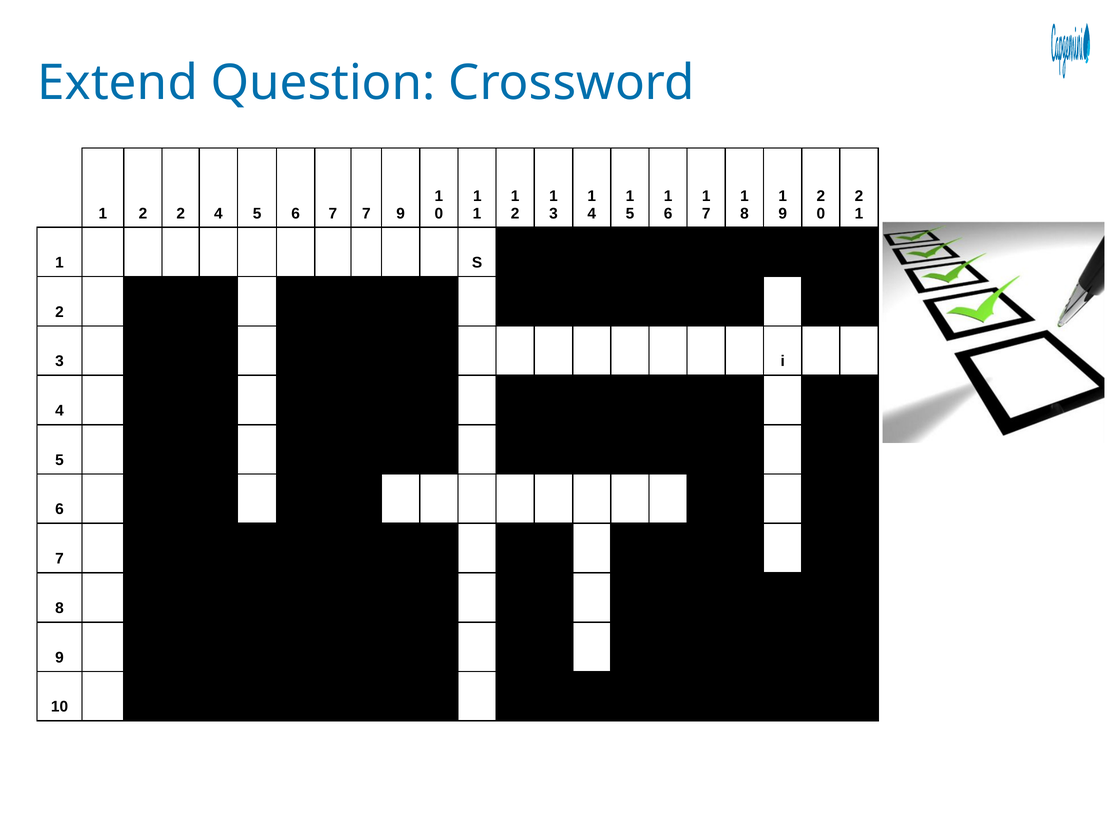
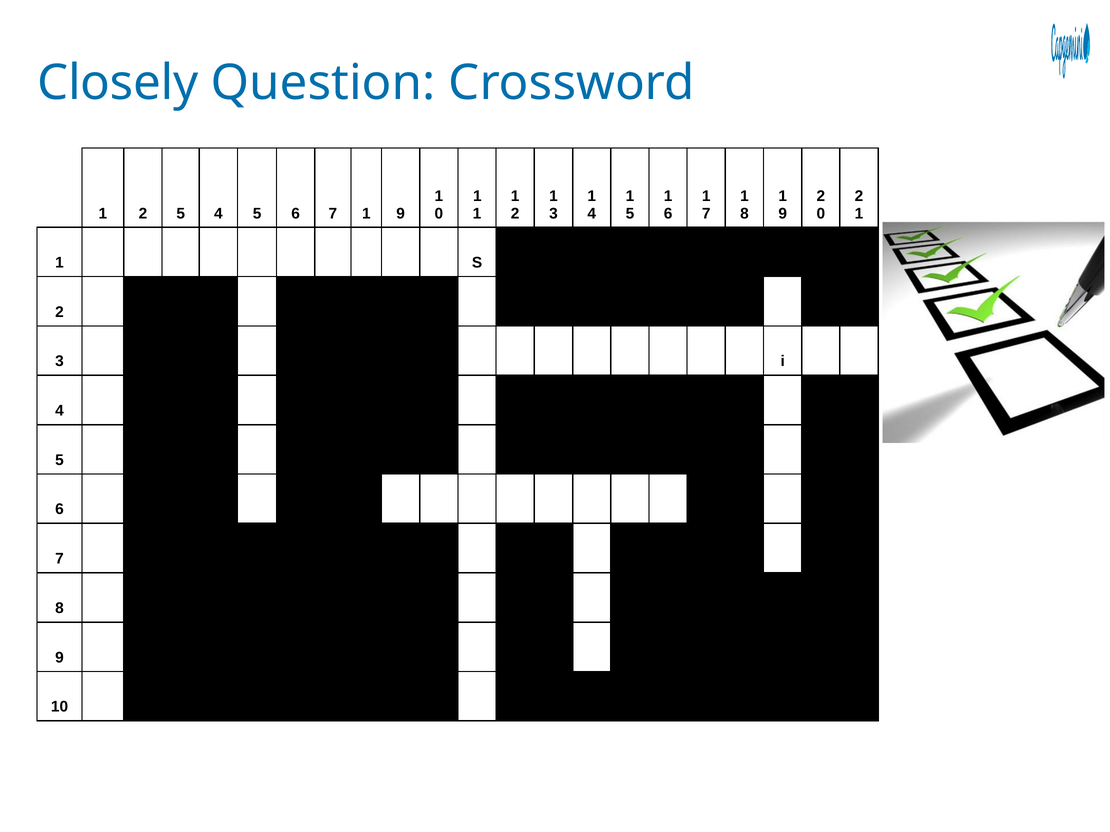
Extend: Extend -> Closely
2 2: 2 -> 5
6 7 7: 7 -> 1
